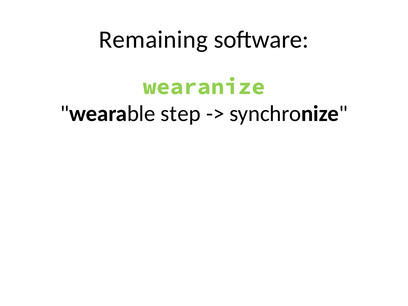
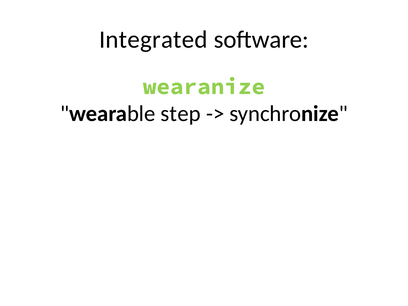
Remaining: Remaining -> Integrated
